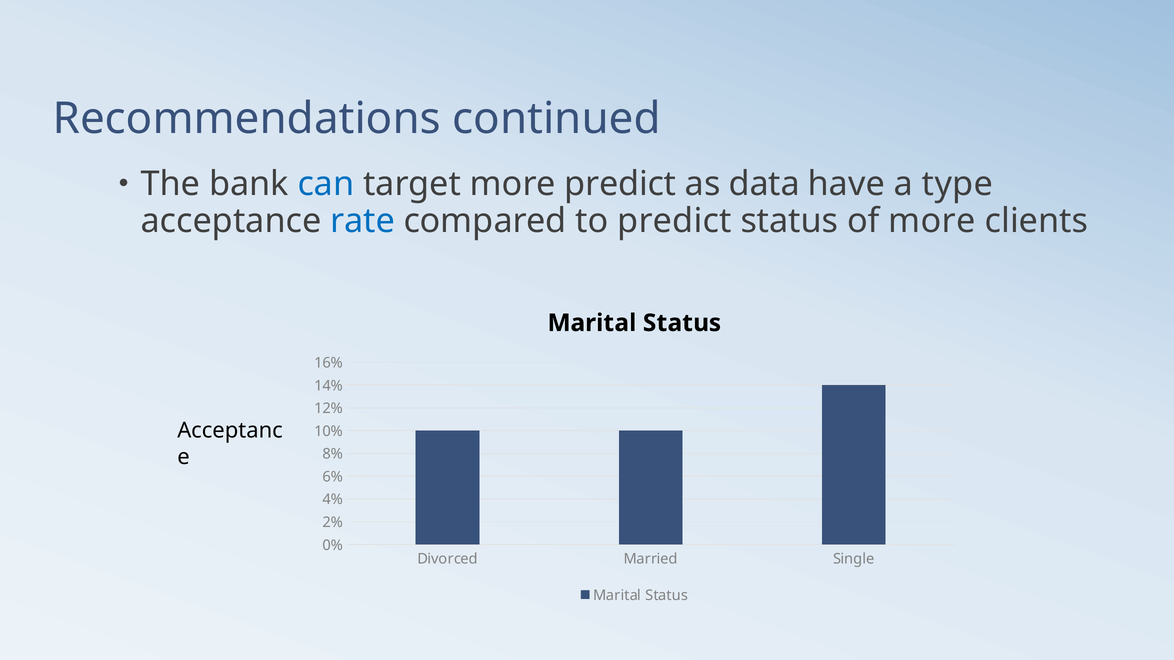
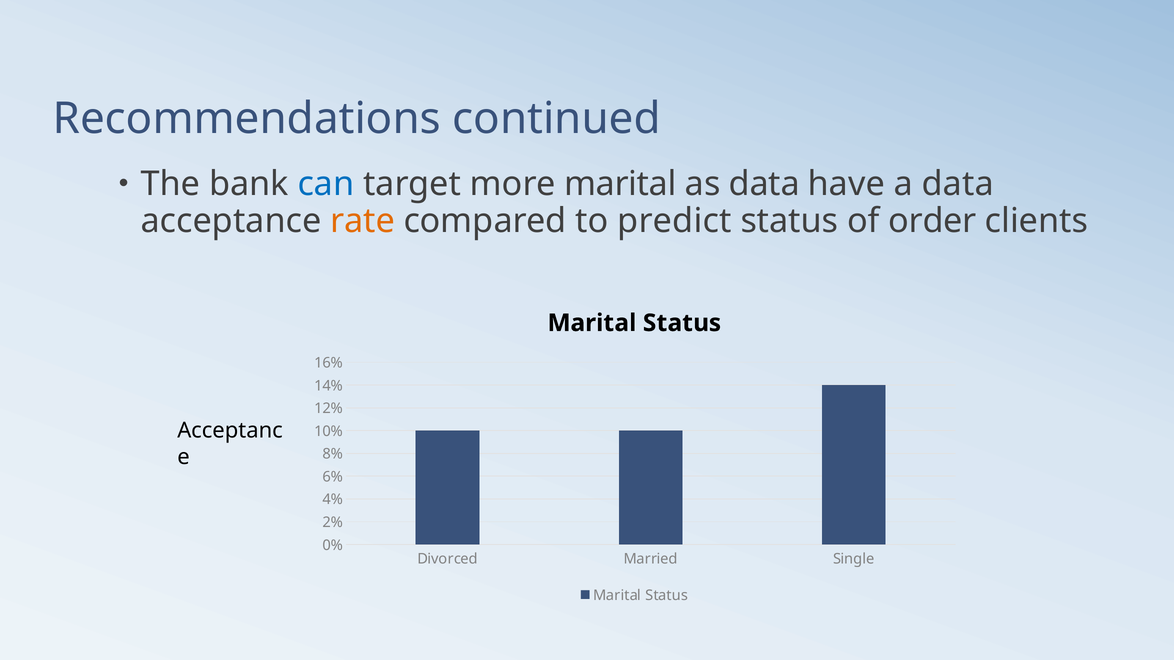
more predict: predict -> marital
a type: type -> data
rate colour: blue -> orange
of more: more -> order
